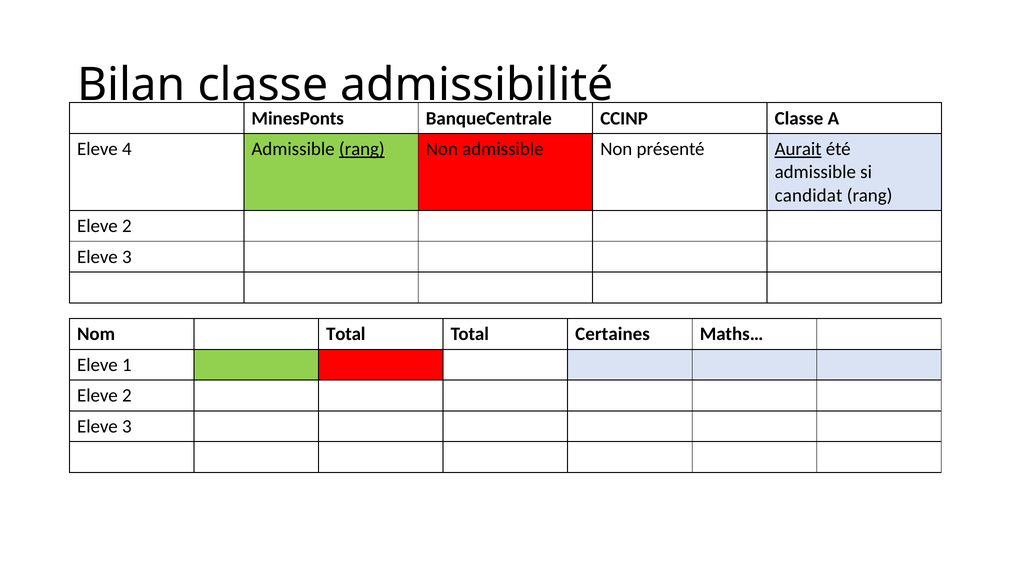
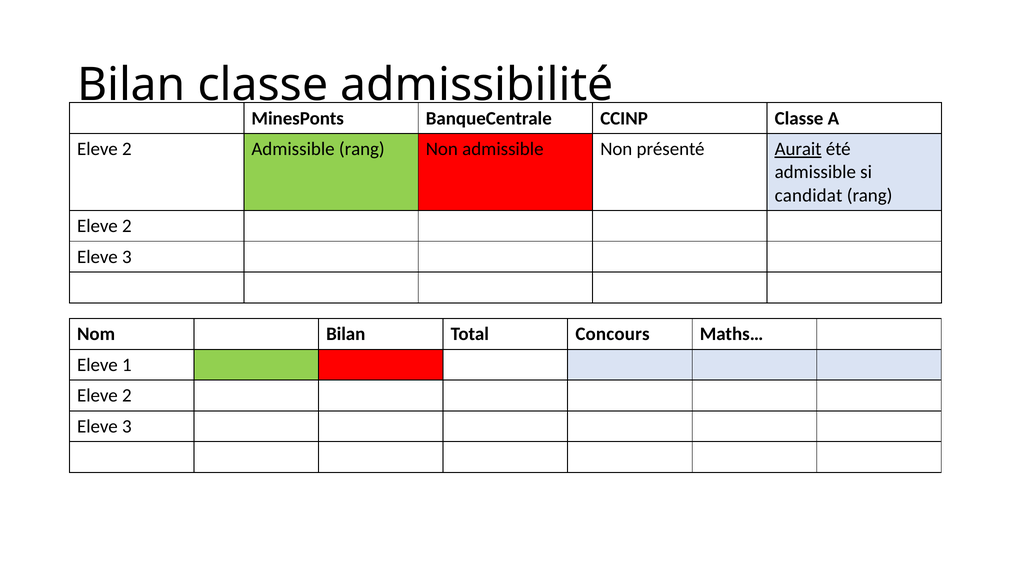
4 at (127, 149): 4 -> 2
rang at (362, 149) underline: present -> none
Nom Total: Total -> Bilan
Certaines: Certaines -> Concours
